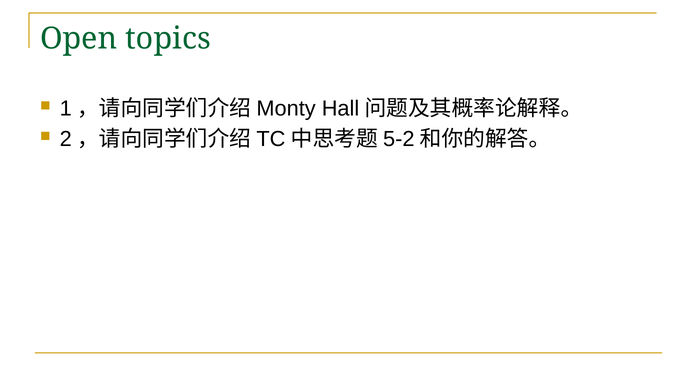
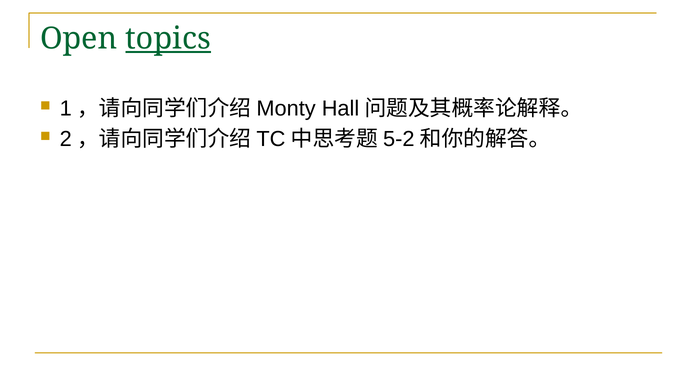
topics underline: none -> present
